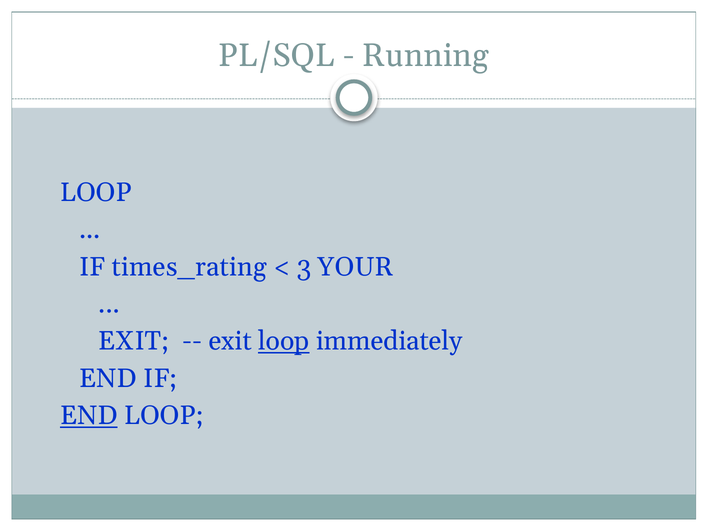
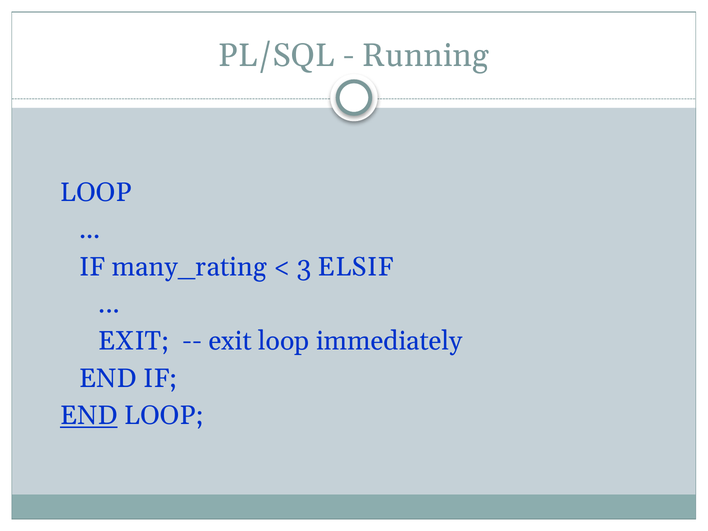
times_rating: times_rating -> many_rating
YOUR: YOUR -> ELSIF
loop at (284, 341) underline: present -> none
